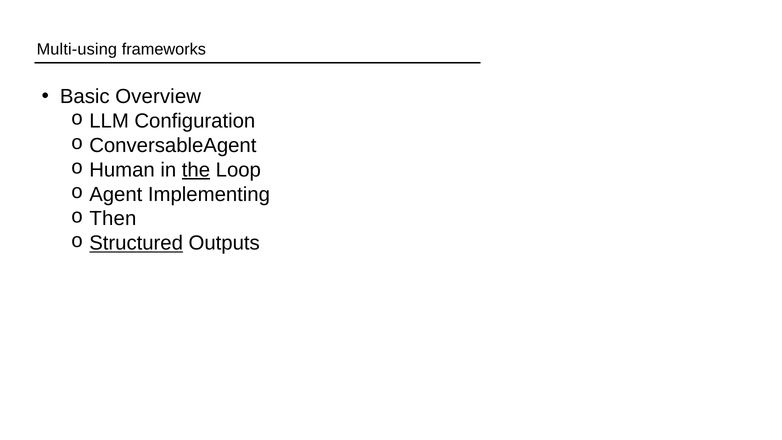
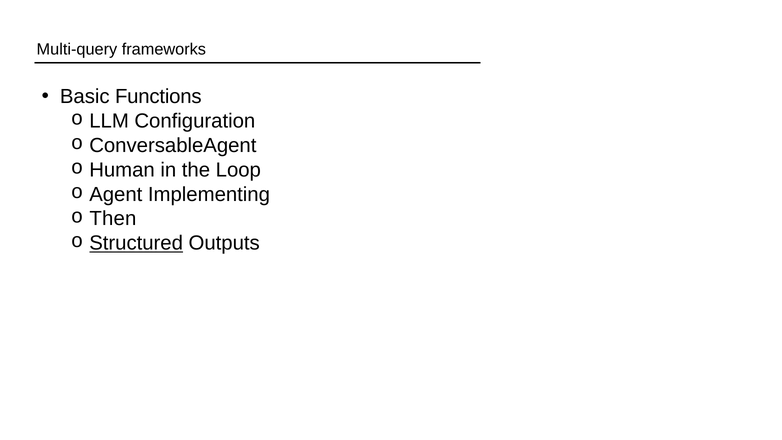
Multi-using: Multi-using -> Multi-query
Overview: Overview -> Functions
the underline: present -> none
